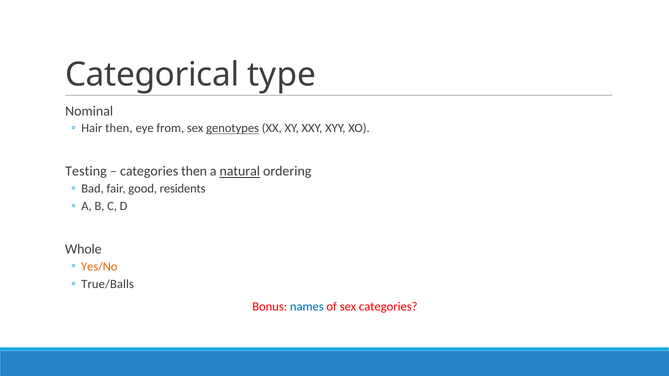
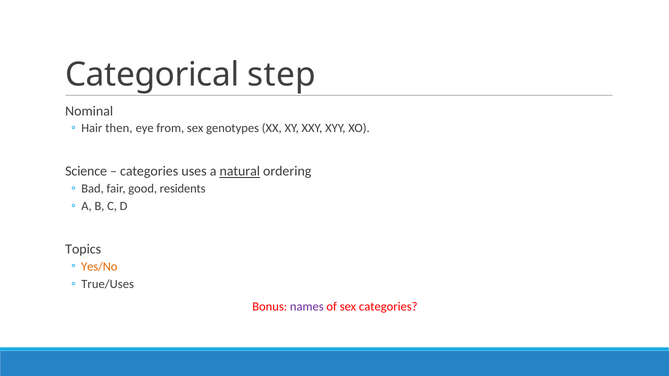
type: type -> step
genotypes underline: present -> none
Testing: Testing -> Science
categories then: then -> uses
Whole: Whole -> Topics
True/Balls: True/Balls -> True/Uses
names colour: blue -> purple
